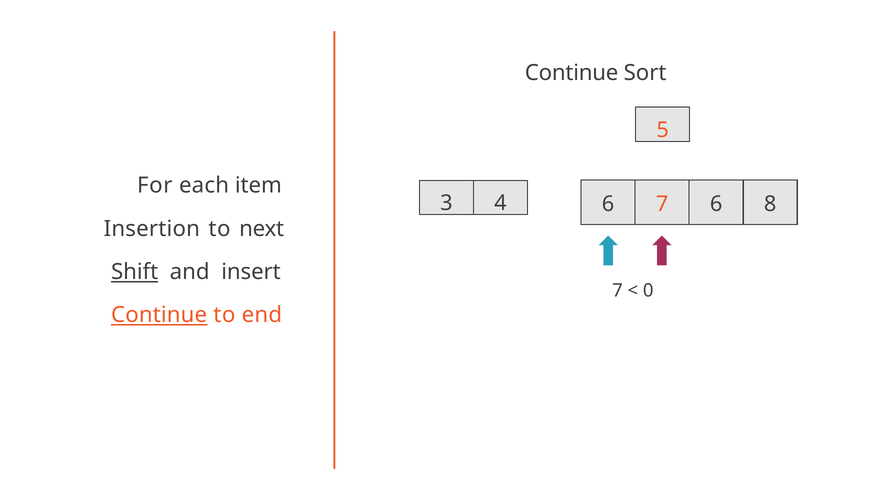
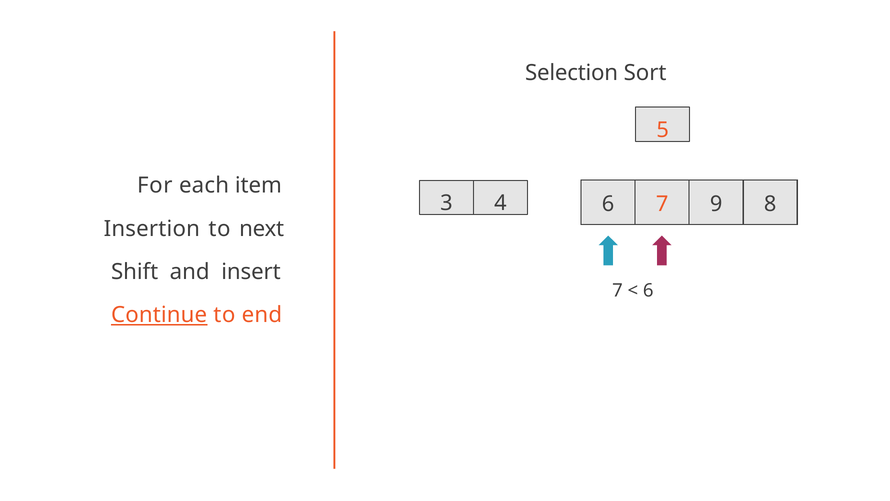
Continue at (572, 73): Continue -> Selection
7 6: 6 -> 9
Shift underline: present -> none
0 at (648, 290): 0 -> 6
